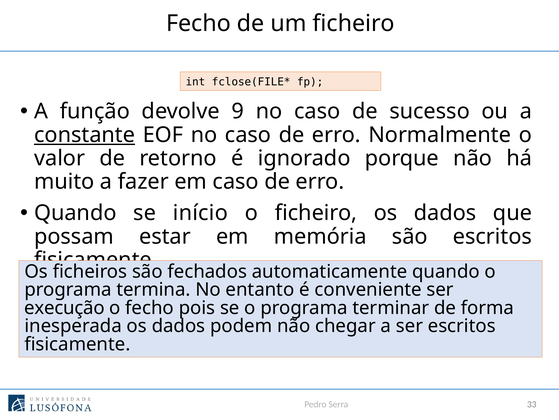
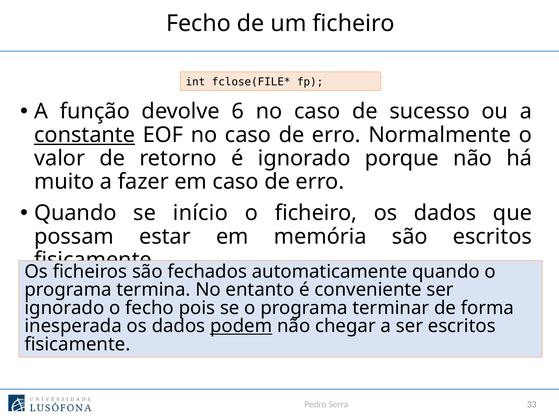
9: 9 -> 6
execução at (64, 307): execução -> ignorado
podem underline: none -> present
